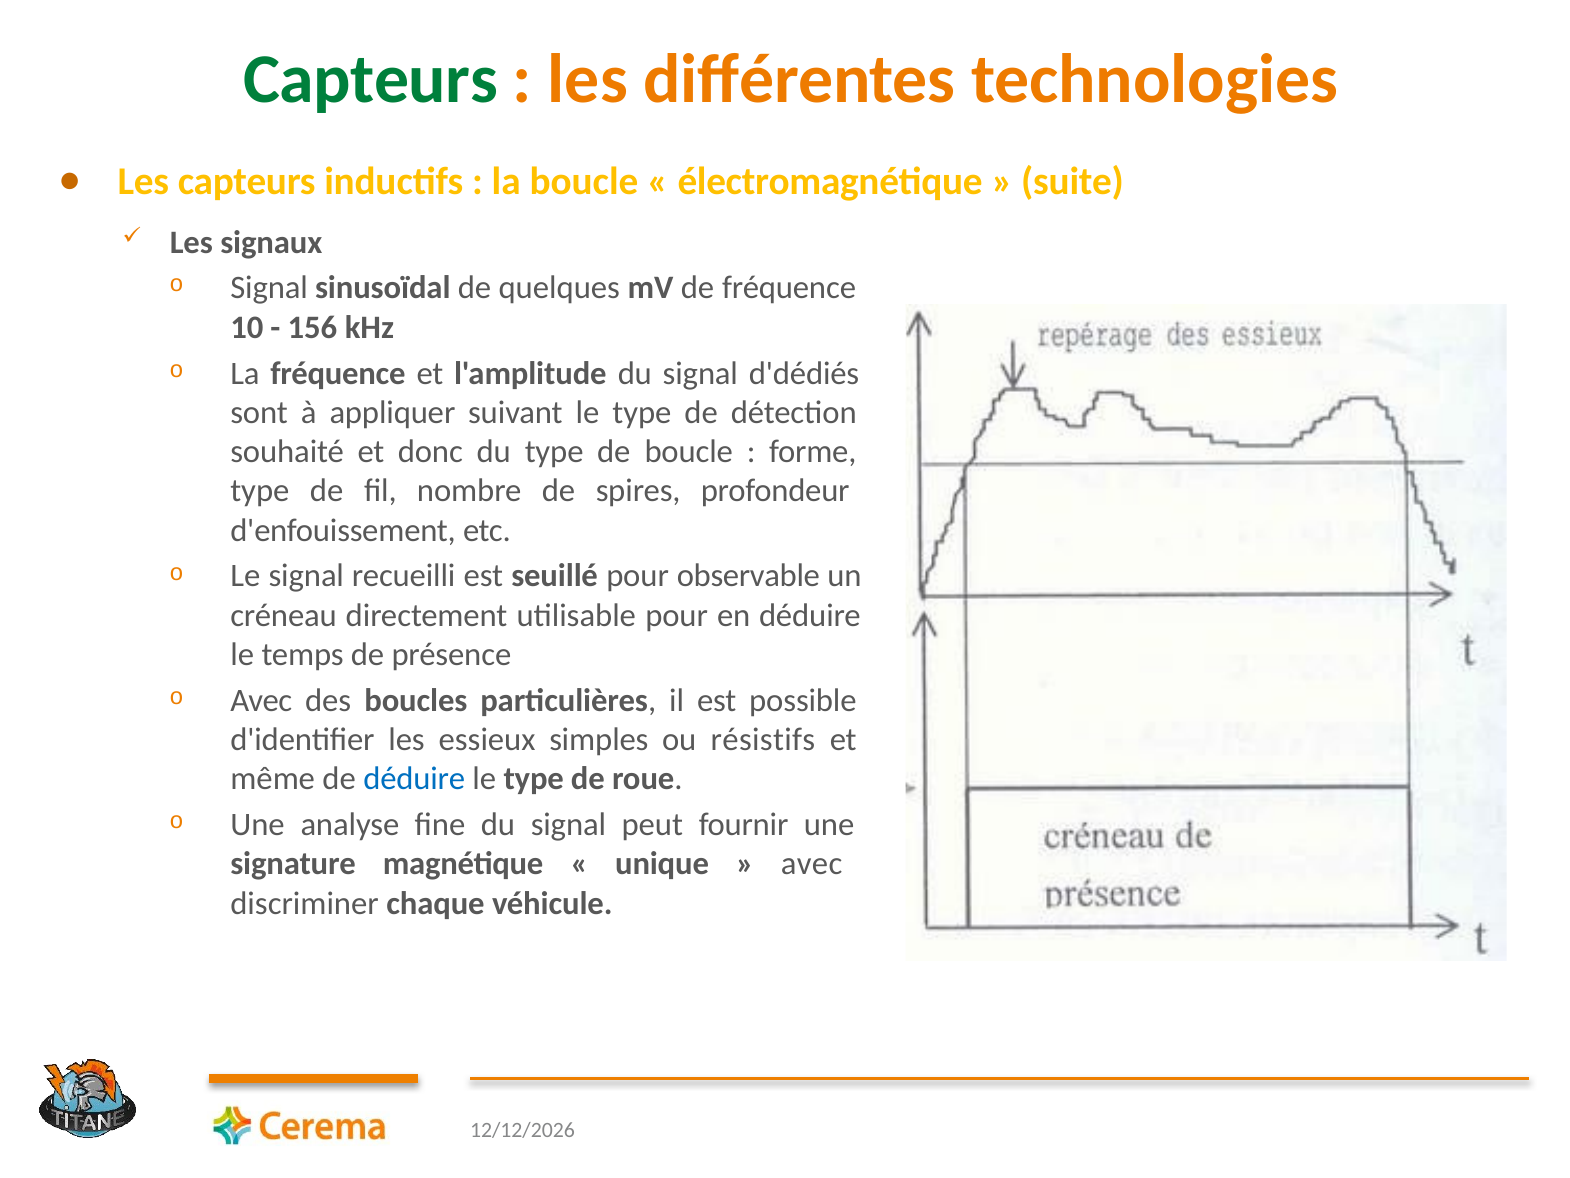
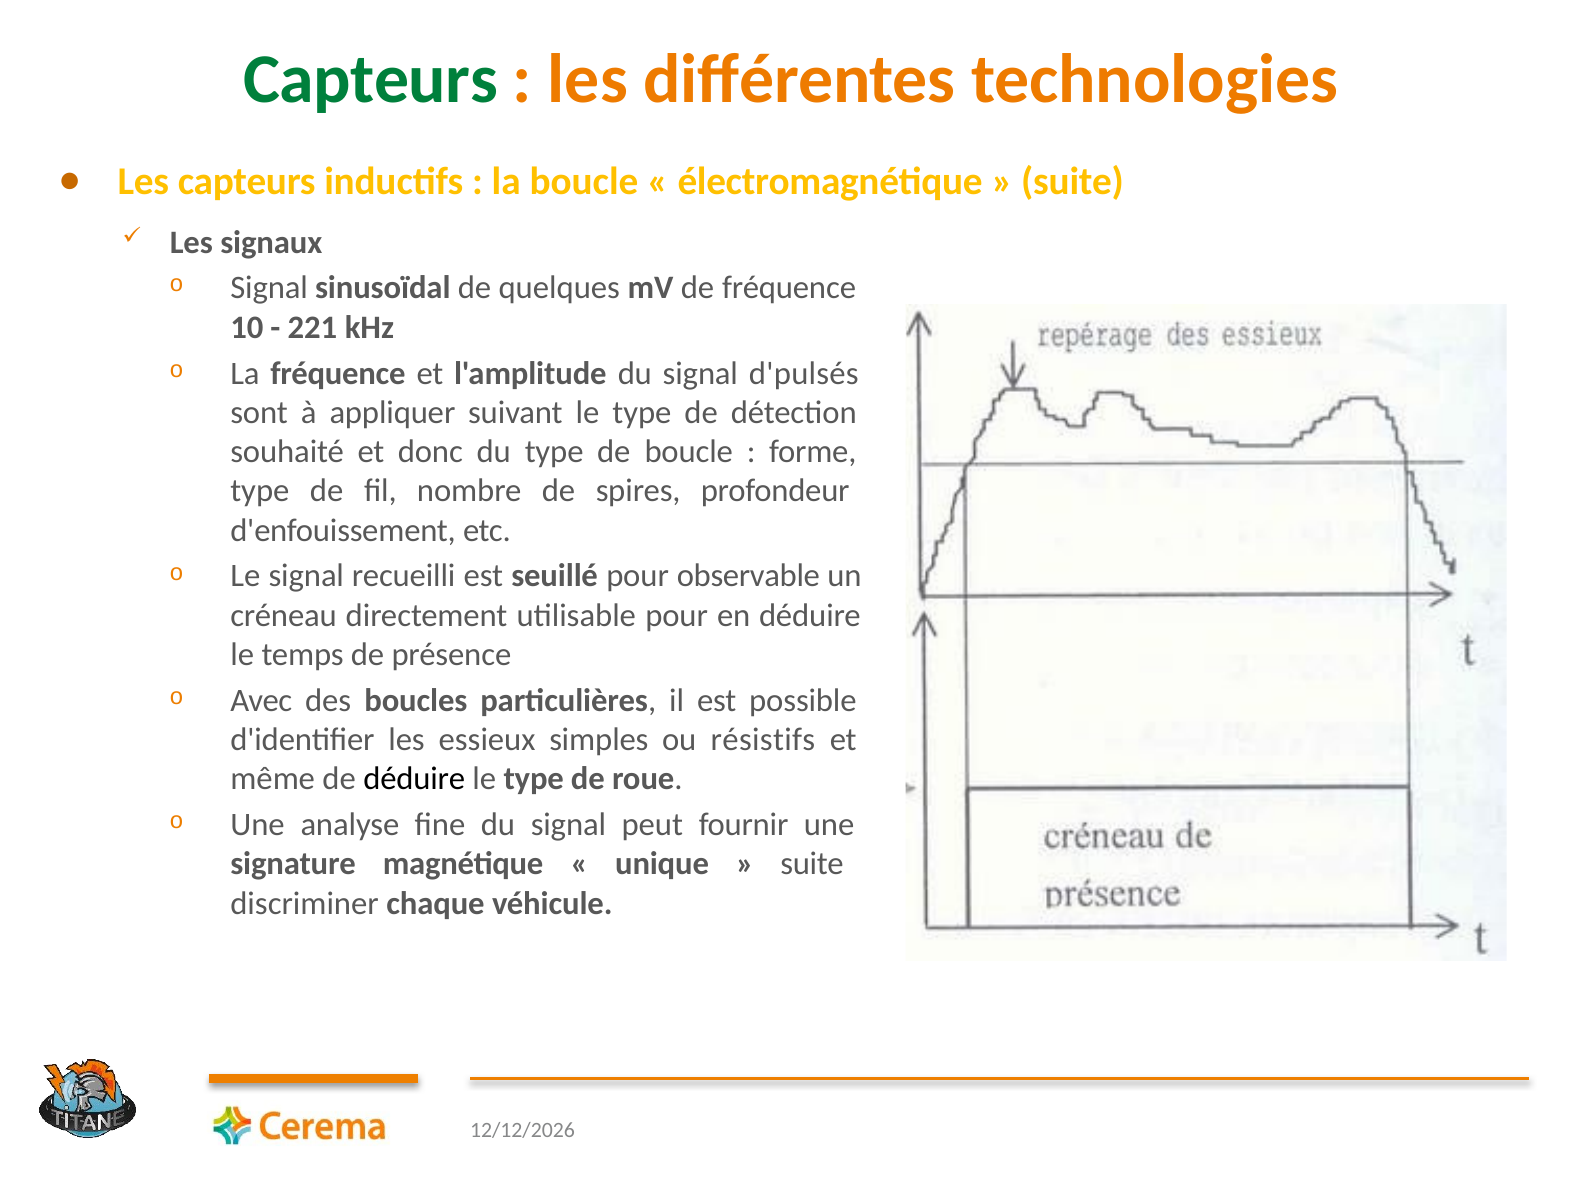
156: 156 -> 221
d'dédiés: d'dédiés -> d'pulsés
déduire at (414, 779) colour: blue -> black
avec at (812, 864): avec -> suite
